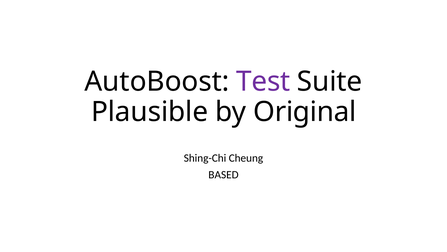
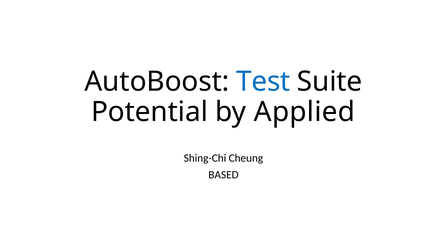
Test colour: purple -> blue
Plausible: Plausible -> Potential
Original: Original -> Applied
